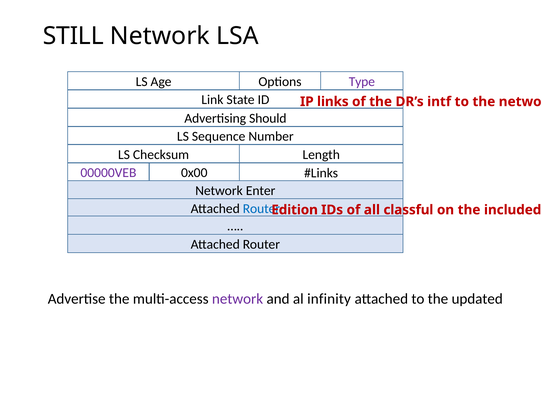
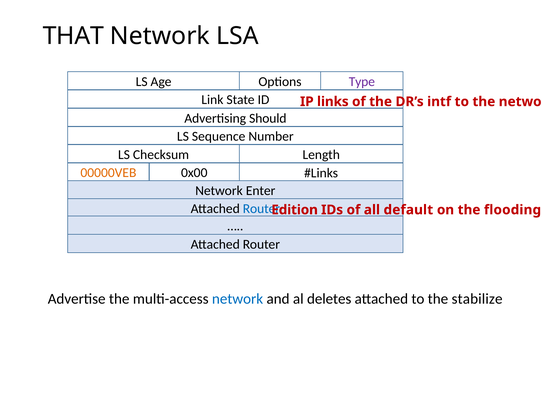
STILL: STILL -> THAT
00000VEB colour: purple -> orange
classful: classful -> default
included: included -> flooding
network at (238, 299) colour: purple -> blue
infinity: infinity -> deletes
updated: updated -> stabilize
